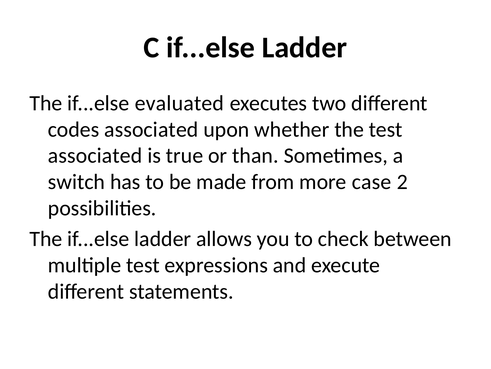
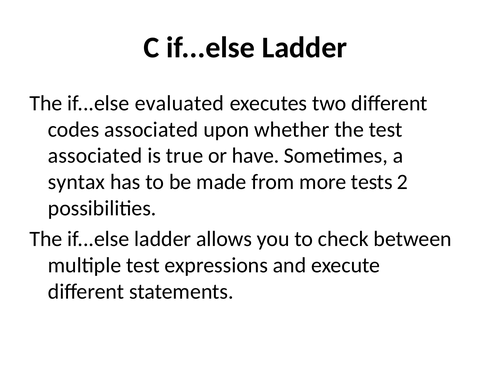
than: than -> have
switch: switch -> syntax
case: case -> tests
